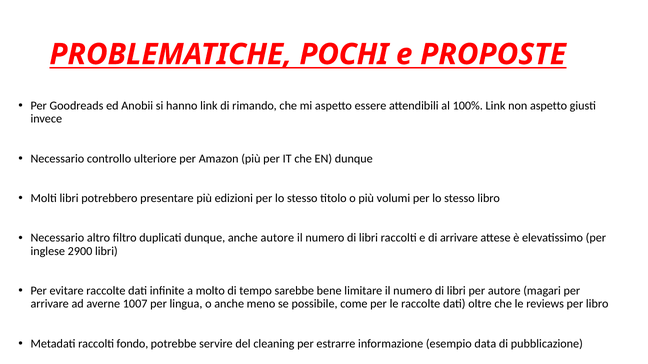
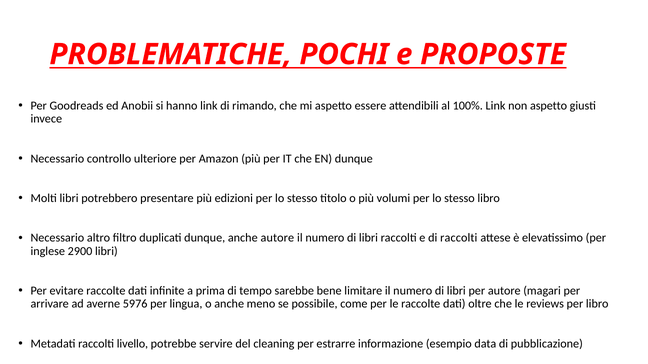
di arrivare: arrivare -> raccolti
molto: molto -> prima
1007: 1007 -> 5976
fondo: fondo -> livello
